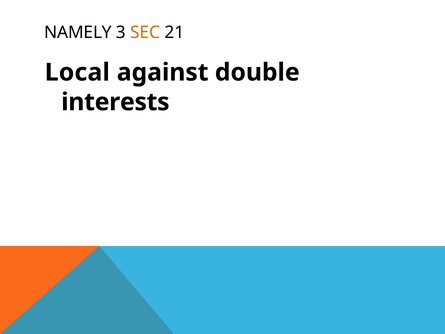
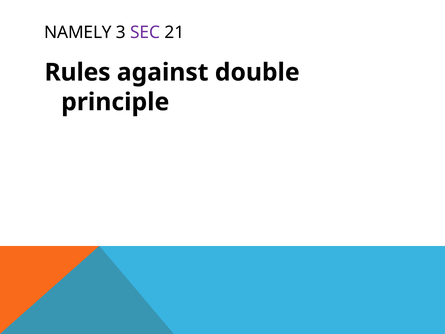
SEC colour: orange -> purple
Local: Local -> Rules
interests: interests -> principle
